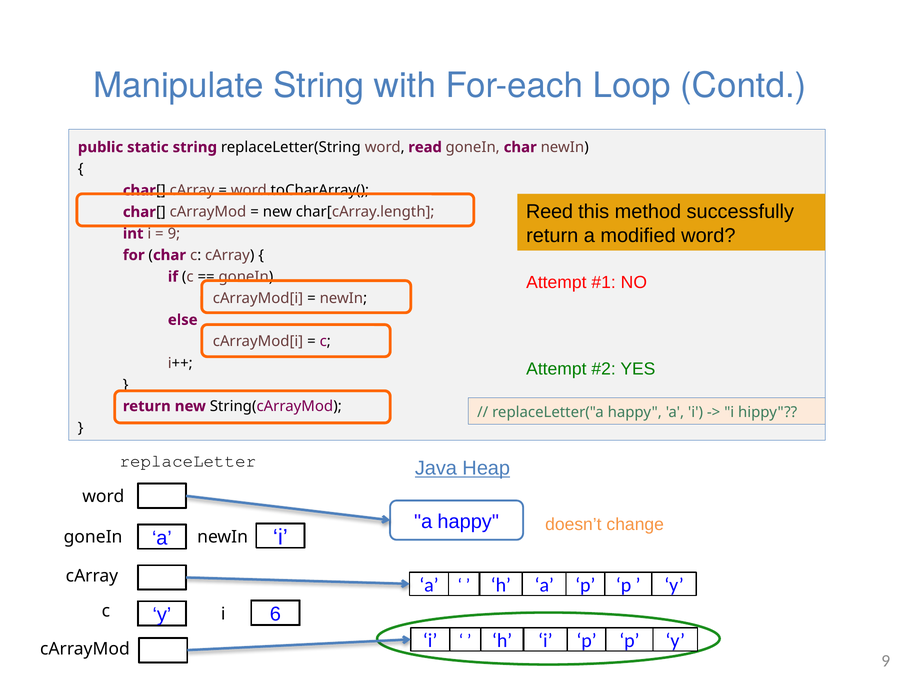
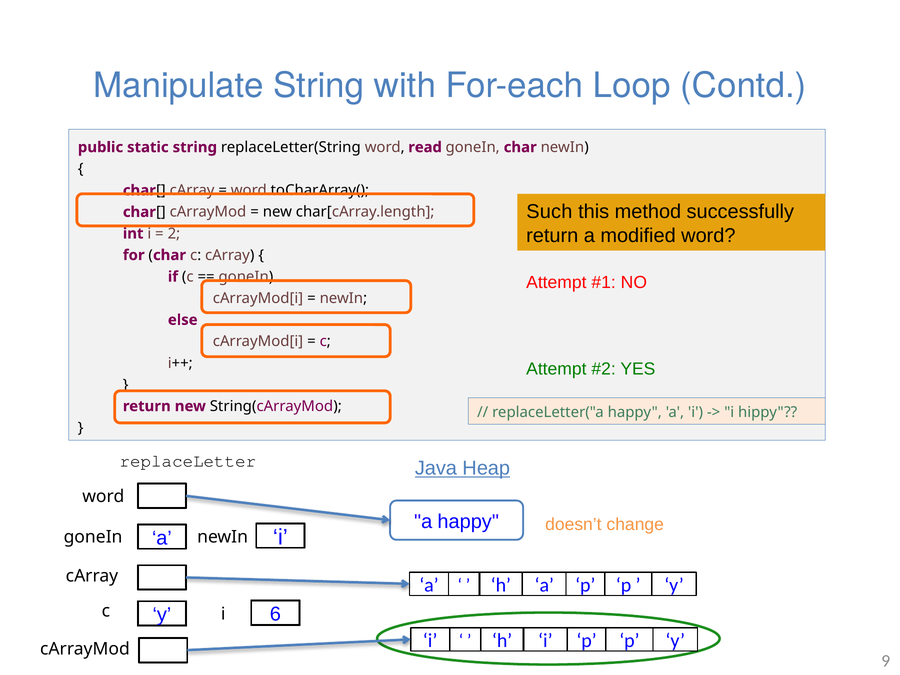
Reed: Reed -> Such
9 at (174, 234): 9 -> 2
